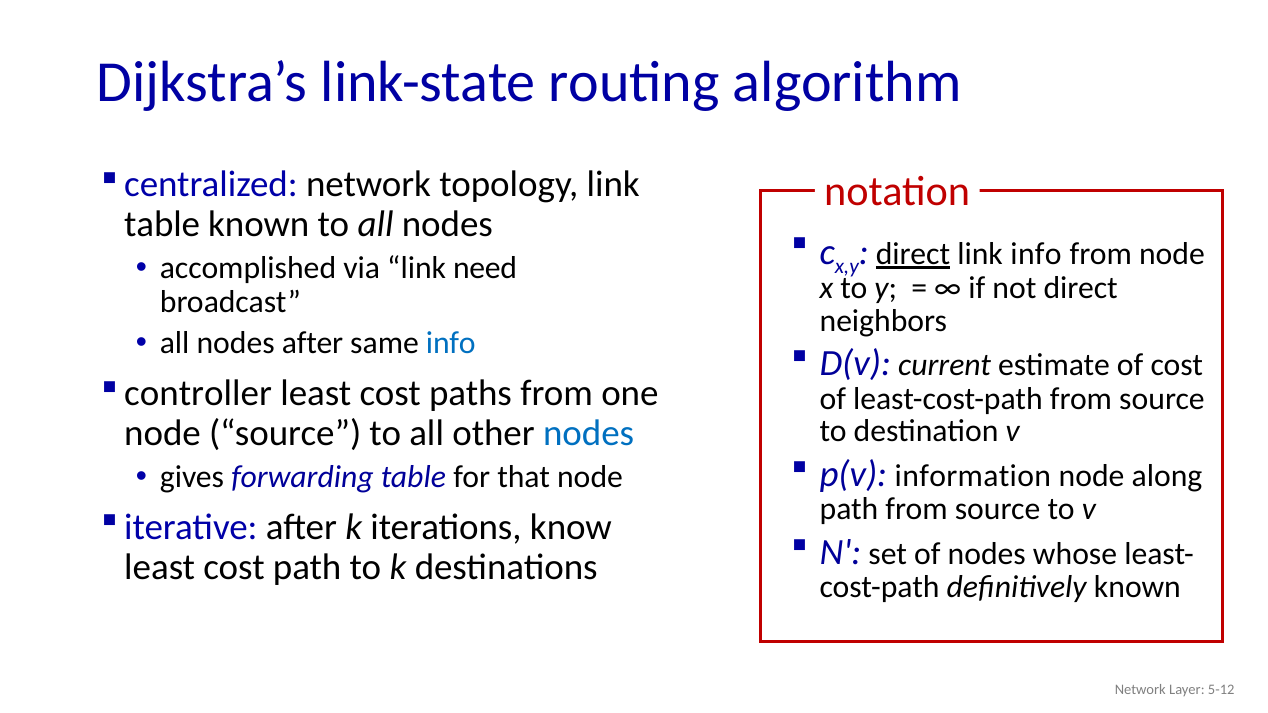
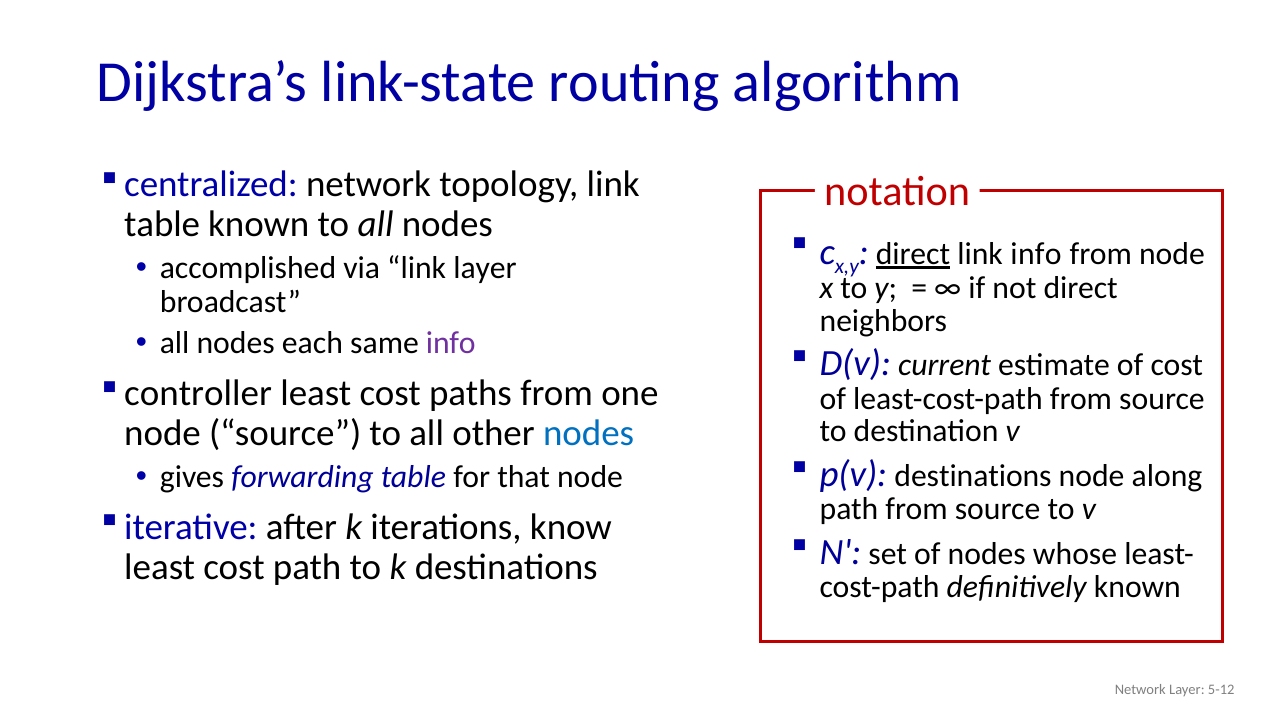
link need: need -> layer
nodes after: after -> each
info at (451, 343) colour: blue -> purple
p(v information: information -> destinations
